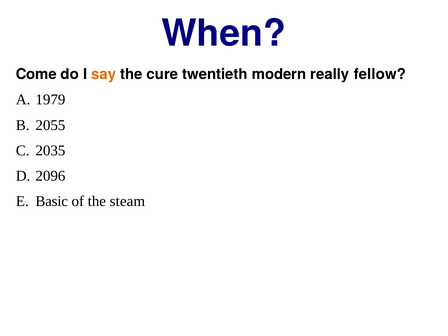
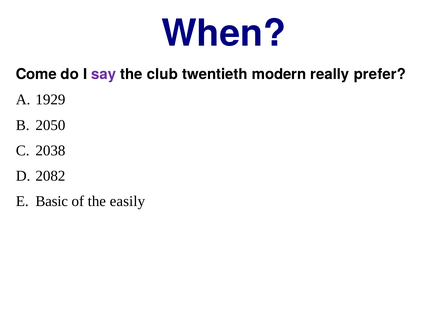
say colour: orange -> purple
cure: cure -> club
fellow: fellow -> prefer
1979: 1979 -> 1929
2055: 2055 -> 2050
2035: 2035 -> 2038
2096: 2096 -> 2082
steam: steam -> easily
